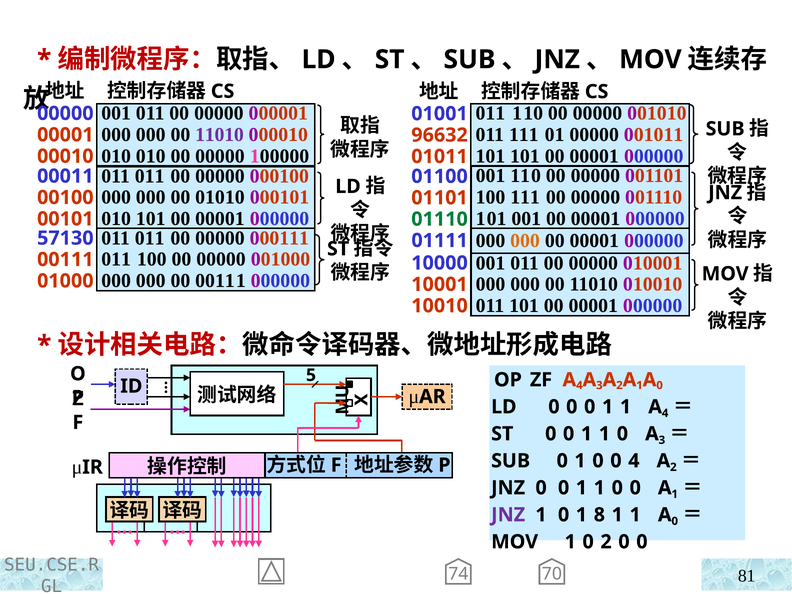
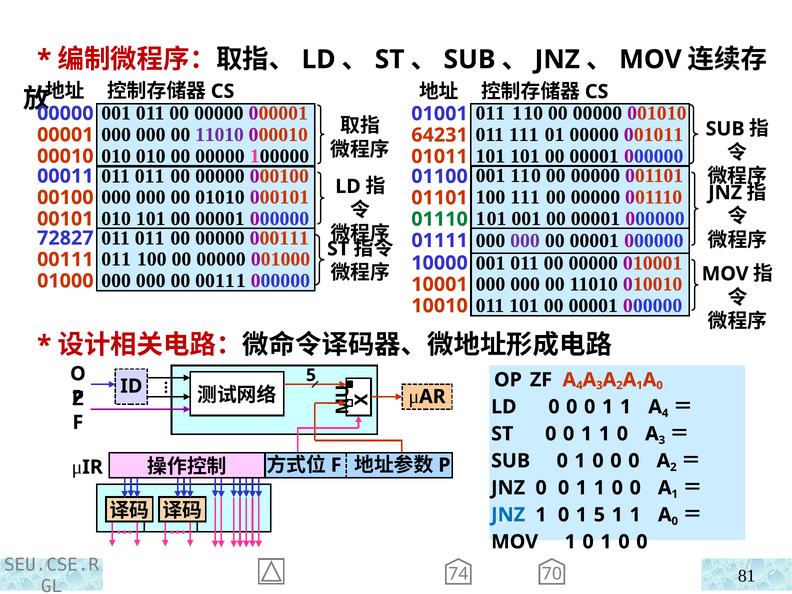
96632: 96632 -> 64231
57130: 57130 -> 72827
000 at (525, 241) colour: orange -> purple
1 0 0 4: 4 -> 0
JNZ at (508, 515) colour: purple -> blue
1 8: 8 -> 5
MOV 1 0 2: 2 -> 1
